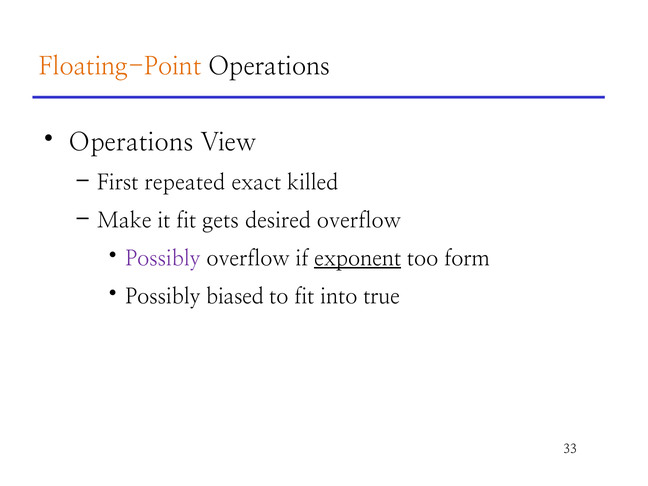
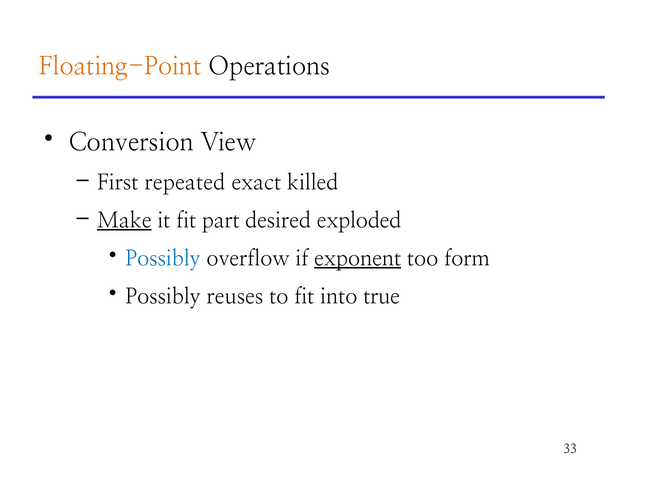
Operations at (131, 143): Operations -> Conversion
Make underline: none -> present
gets: gets -> part
desired overflow: overflow -> exploded
Possibly at (163, 258) colour: purple -> blue
biased: biased -> reuses
